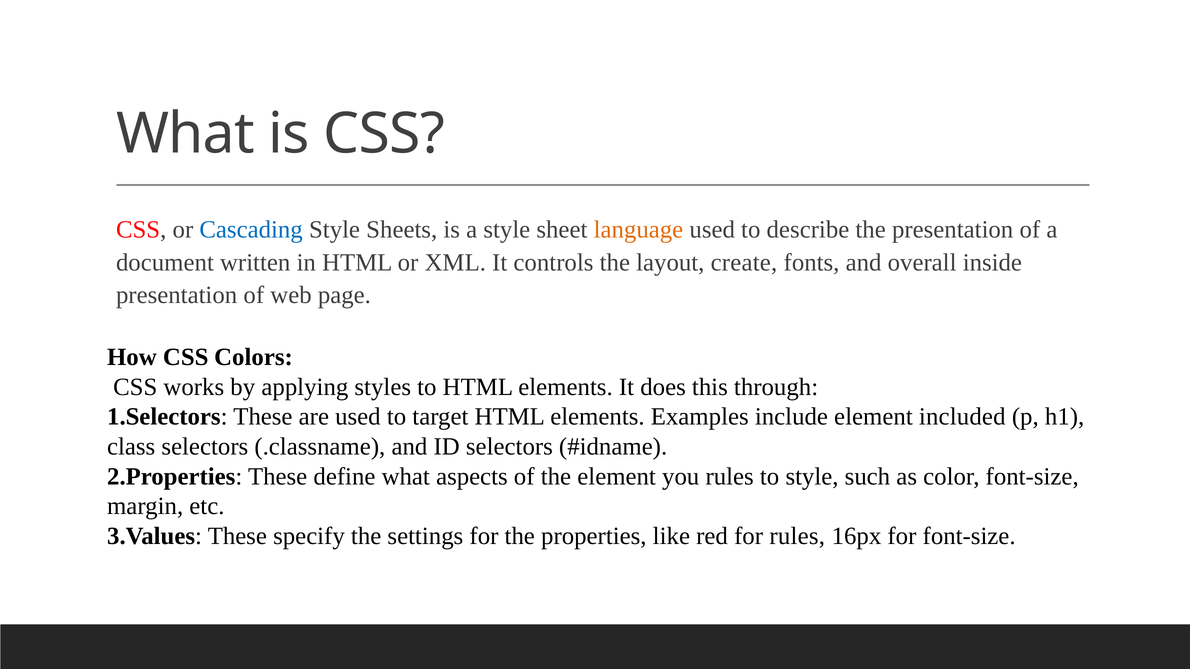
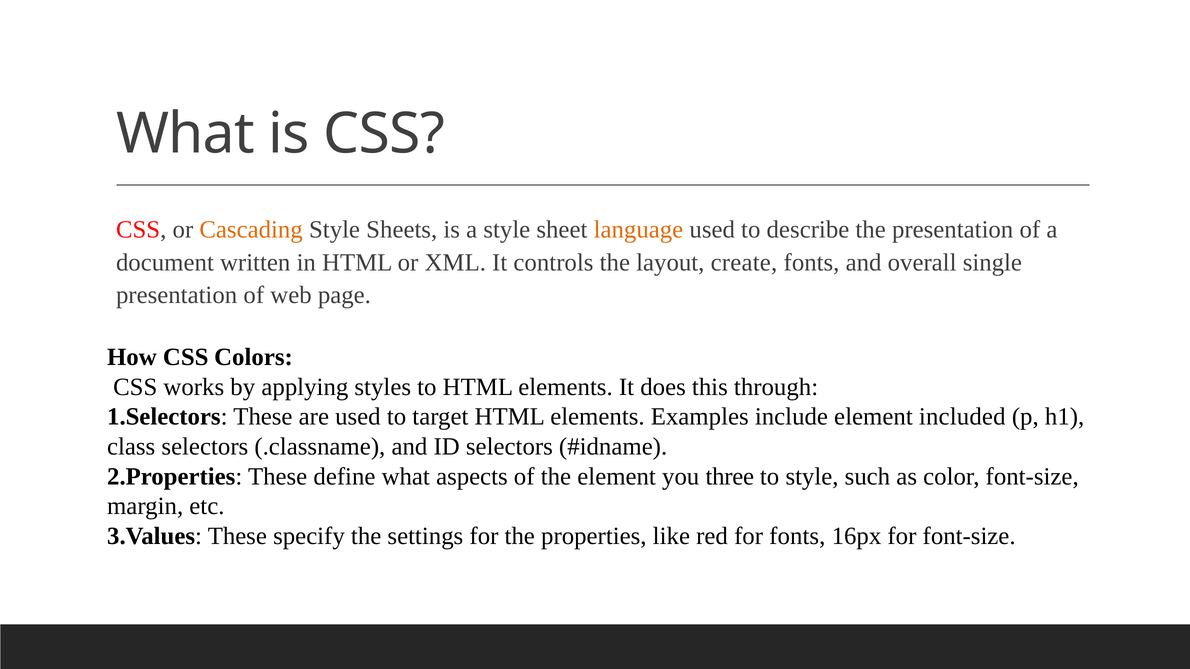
Cascading colour: blue -> orange
inside: inside -> single
you rules: rules -> three
for rules: rules -> fonts
